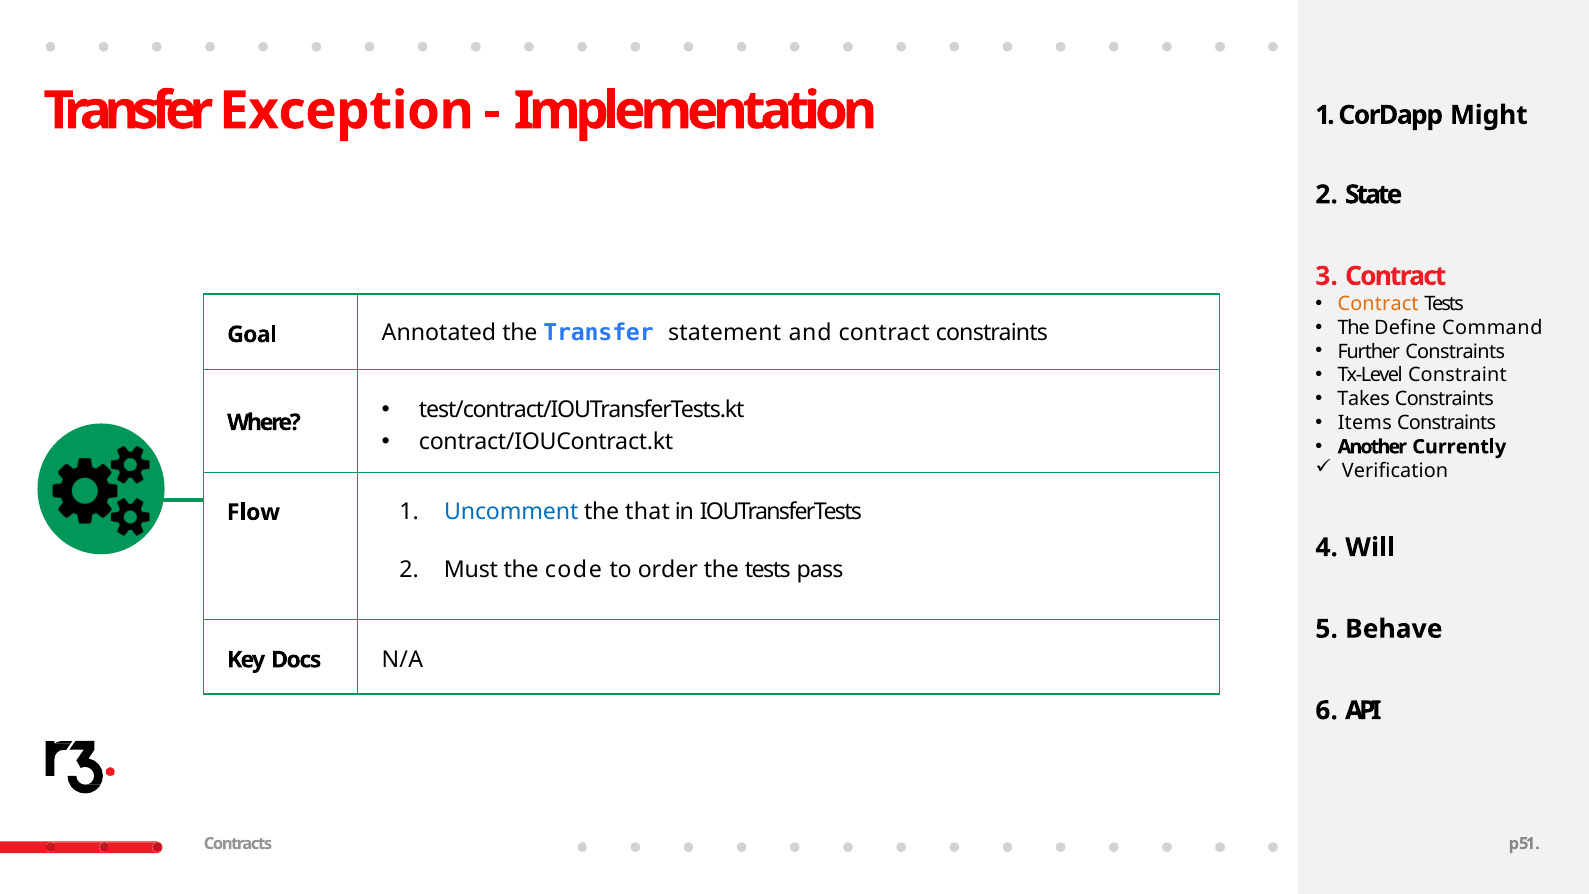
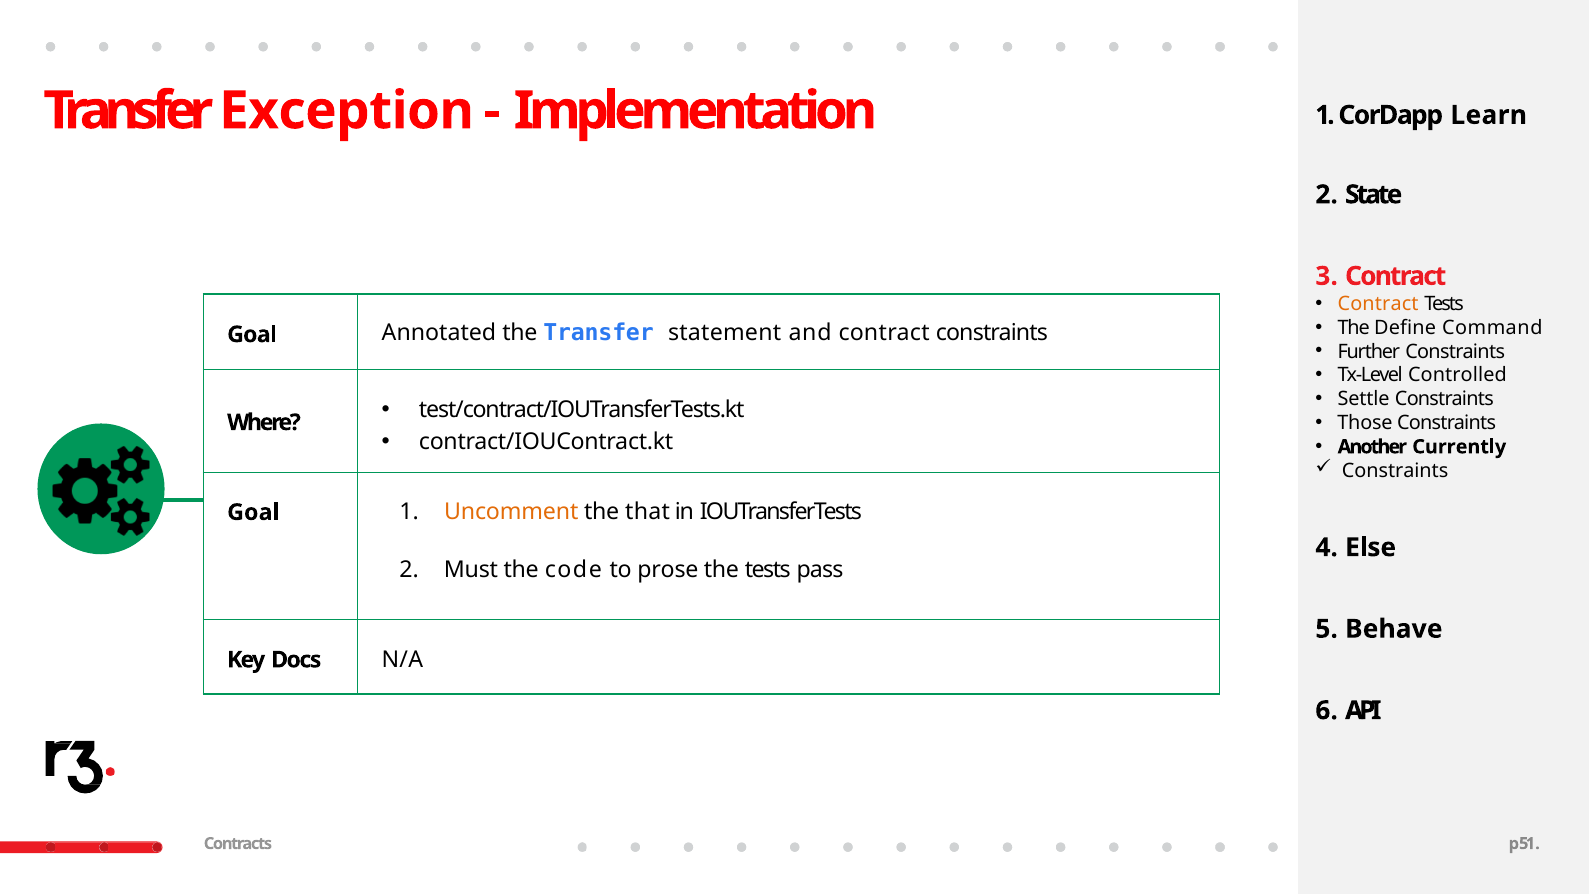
Might: Might -> Learn
Constraint: Constraint -> Controlled
Takes: Takes -> Settle
Items: Items -> Those
Verification at (1395, 471): Verification -> Constraints
Flow at (253, 512): Flow -> Goal
Uncomment colour: blue -> orange
Will: Will -> Else
order: order -> prose
